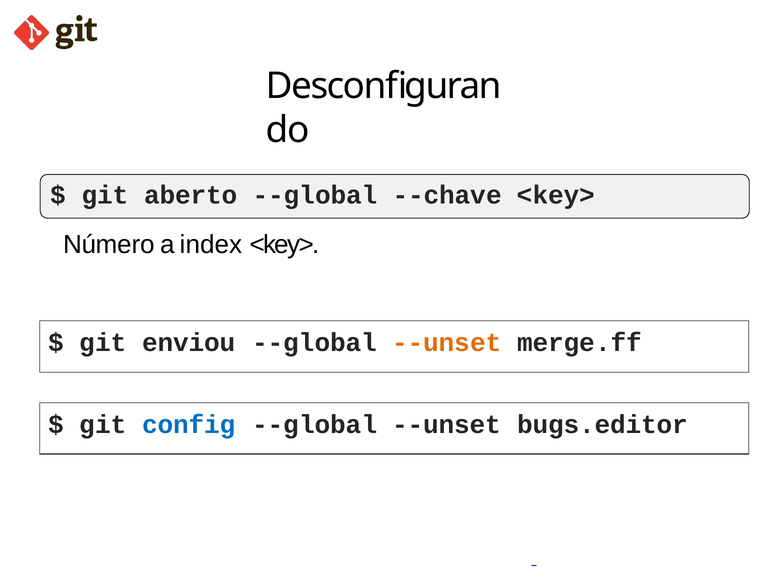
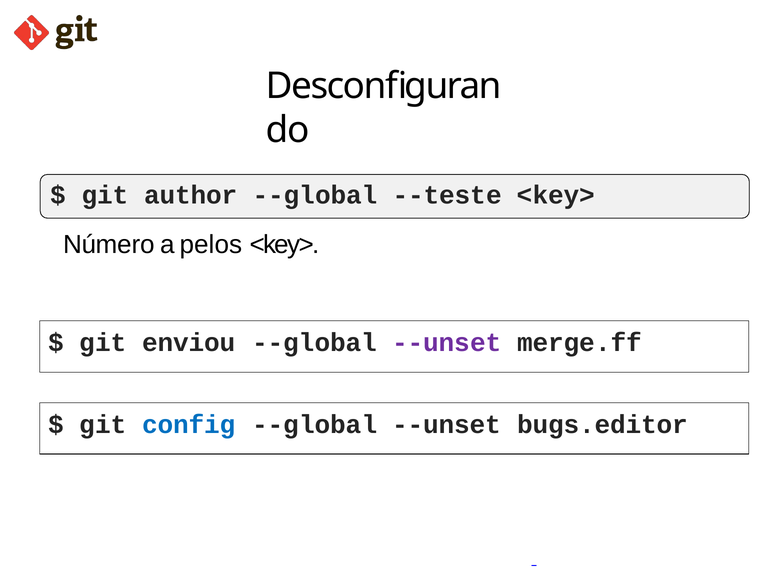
aberto: aberto -> author
--chave: --chave -> --teste
index: index -> pelos
--unset at (447, 343) colour: orange -> purple
